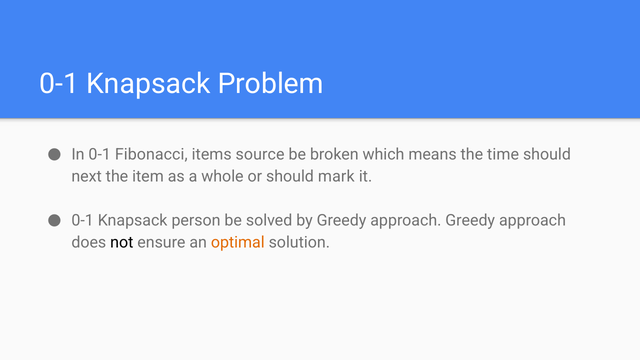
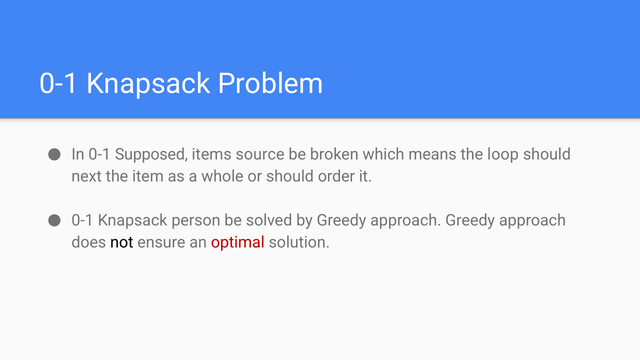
Fibonacci: Fibonacci -> Supposed
time: time -> loop
mark: mark -> order
optimal colour: orange -> red
